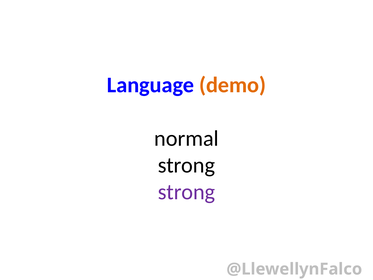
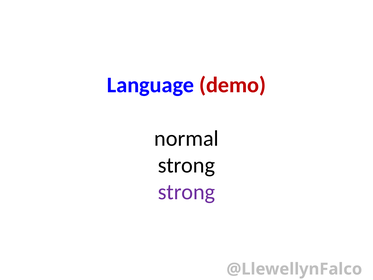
demo colour: orange -> red
